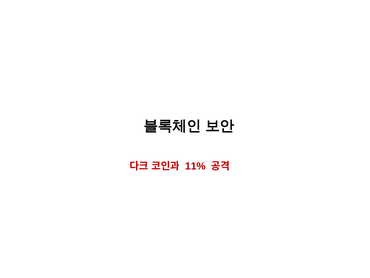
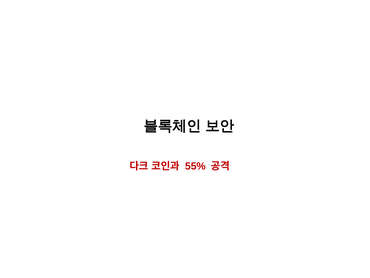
11%: 11% -> 55%
